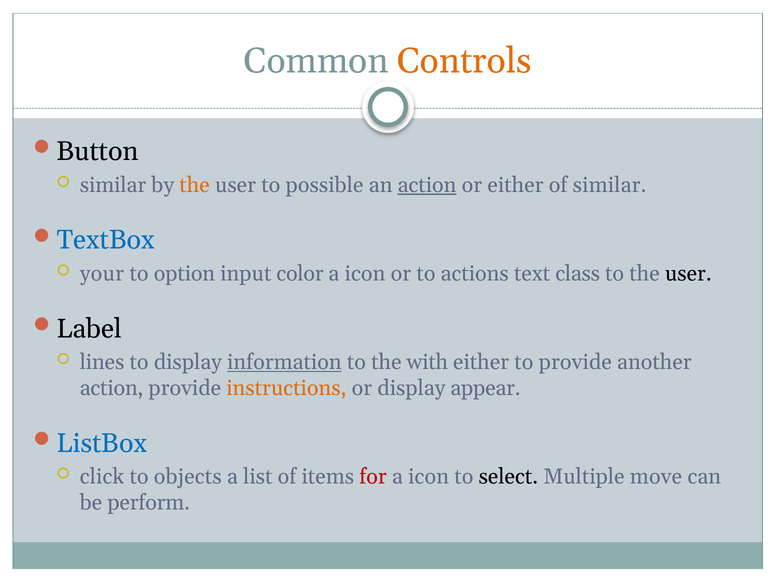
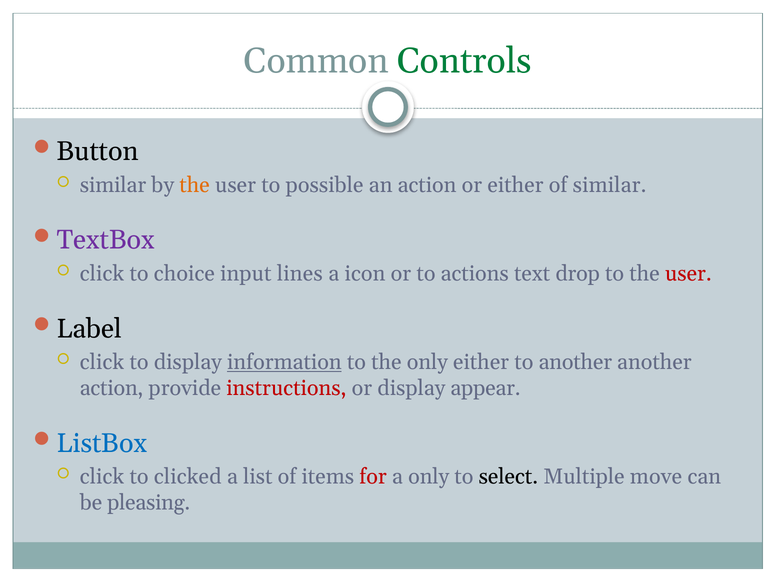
Controls colour: orange -> green
action at (427, 185) underline: present -> none
TextBox colour: blue -> purple
your at (102, 274): your -> click
option: option -> choice
color: color -> lines
class: class -> drop
user at (688, 274) colour: black -> red
lines at (102, 362): lines -> click
the with: with -> only
to provide: provide -> another
instructions colour: orange -> red
objects: objects -> clicked
icon at (429, 477): icon -> only
perform: perform -> pleasing
